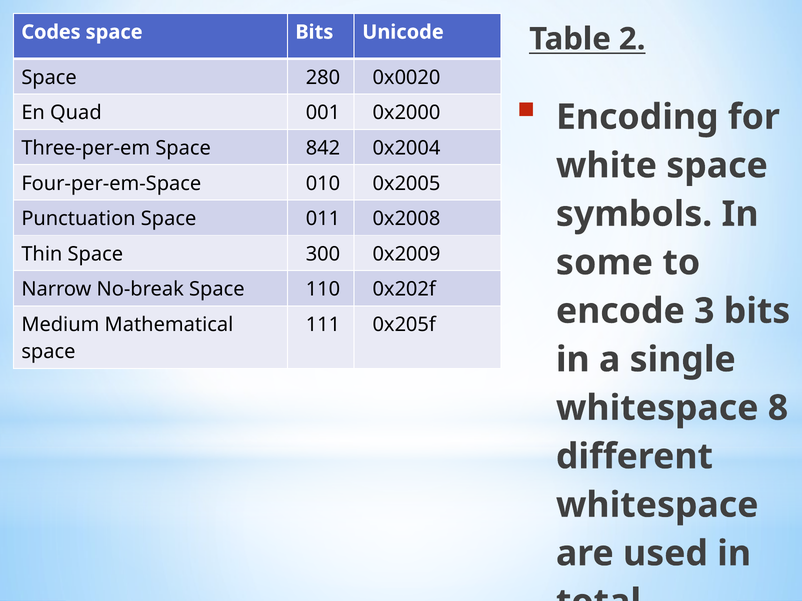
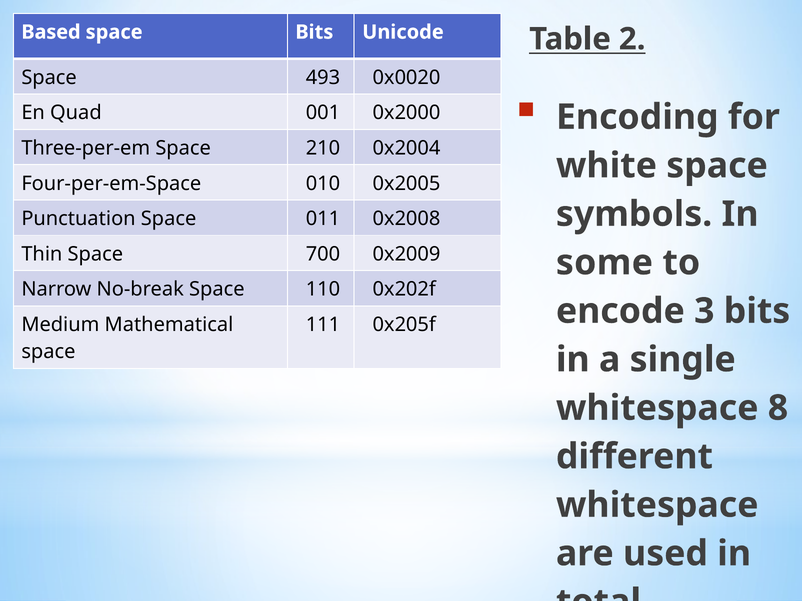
Codes: Codes -> Based
280: 280 -> 493
842: 842 -> 210
300: 300 -> 700
